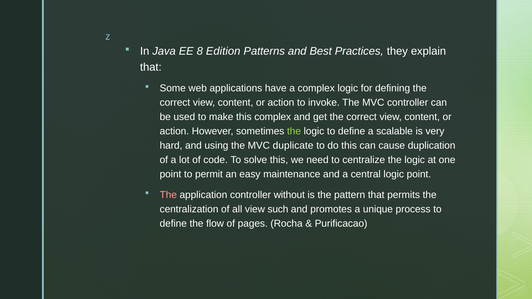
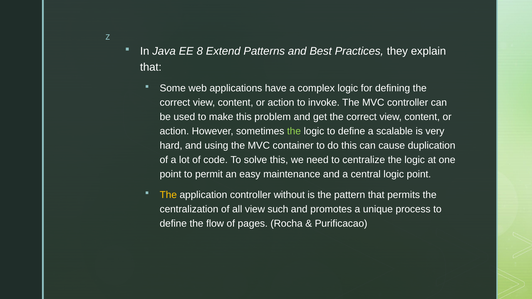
Edition: Edition -> Extend
this complex: complex -> problem
duplicate: duplicate -> container
The at (168, 195) colour: pink -> yellow
